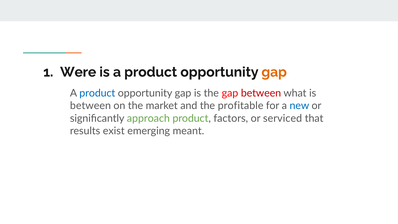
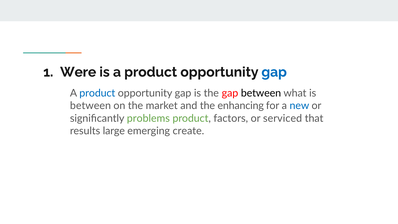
gap at (274, 72) colour: orange -> blue
between at (261, 93) colour: red -> black
profitable: profitable -> enhancing
approach: approach -> problems
exist: exist -> large
meant: meant -> create
